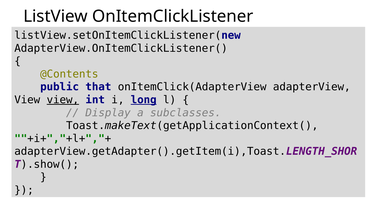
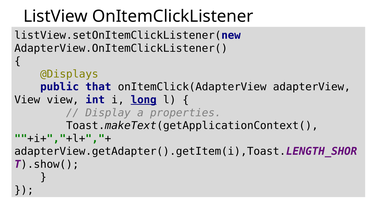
@Contents: @Contents -> @Displays
view at (63, 100) underline: present -> none
subclasses: subclasses -> properties
